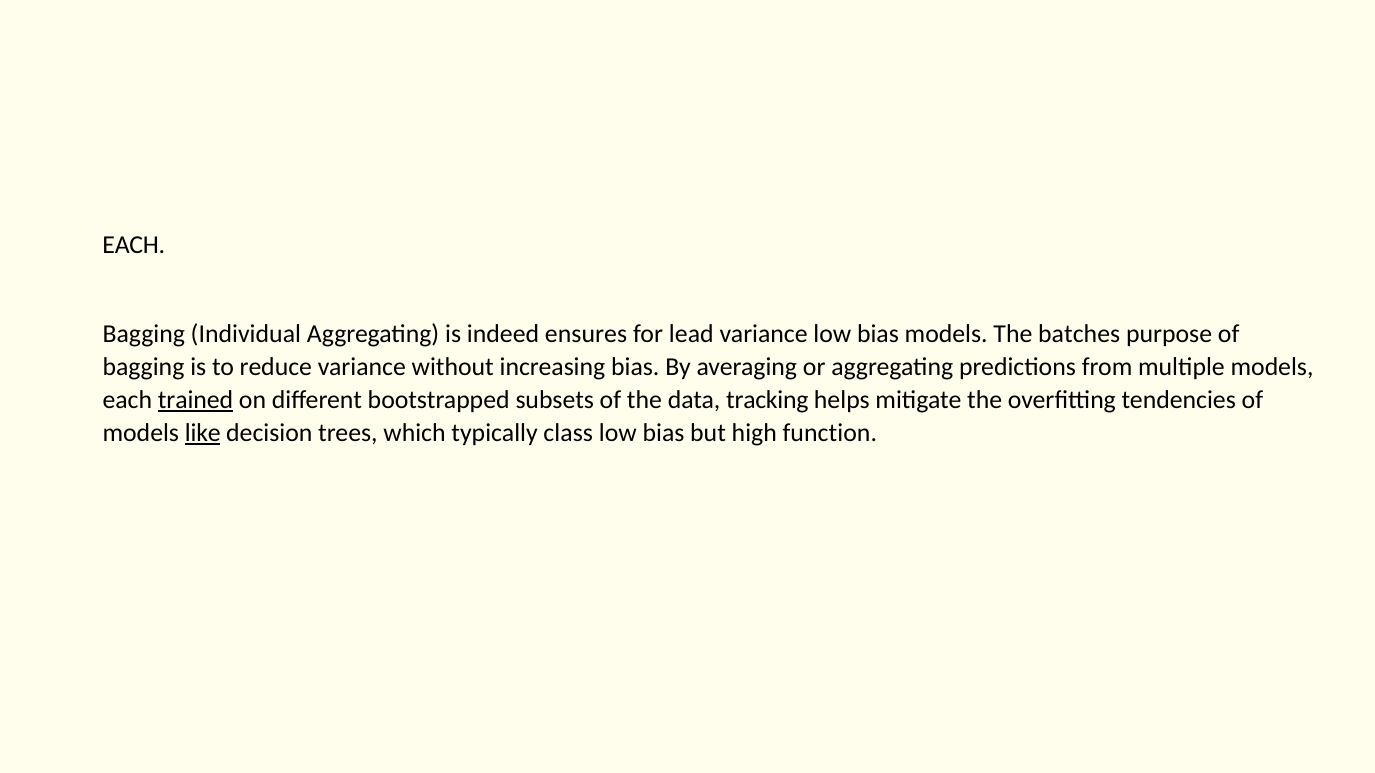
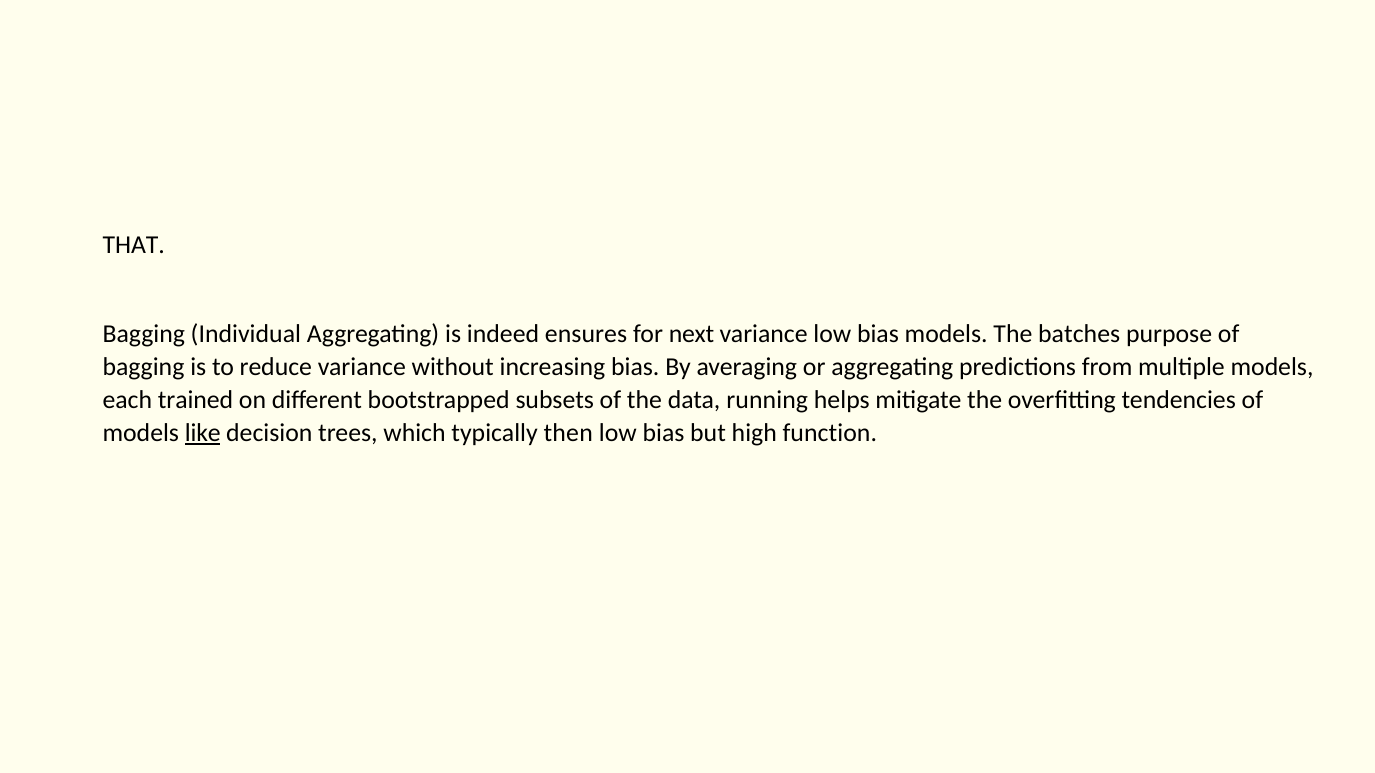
EACH at (134, 245): EACH -> THAT
lead: lead -> next
trained underline: present -> none
tracking: tracking -> running
class: class -> then
